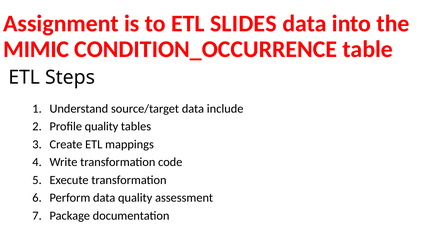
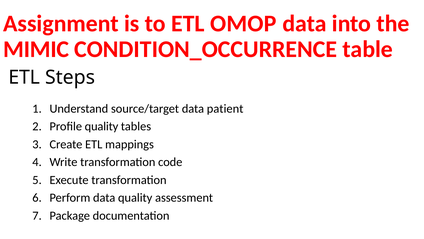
SLIDES: SLIDES -> OMOP
include: include -> patient
